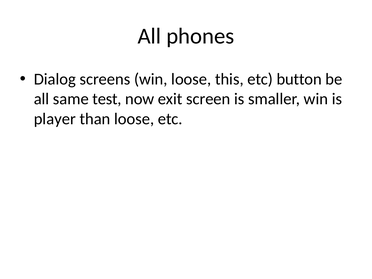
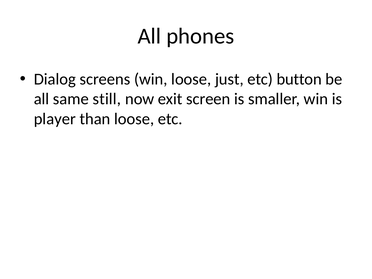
this: this -> just
test: test -> still
